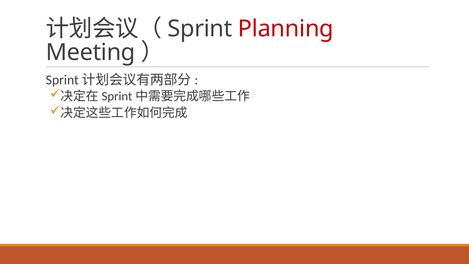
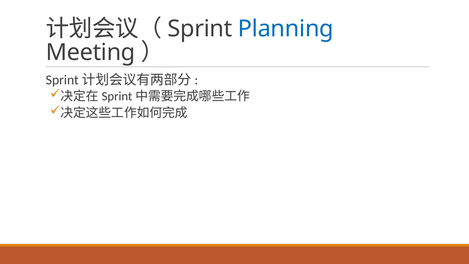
Planning colour: red -> blue
